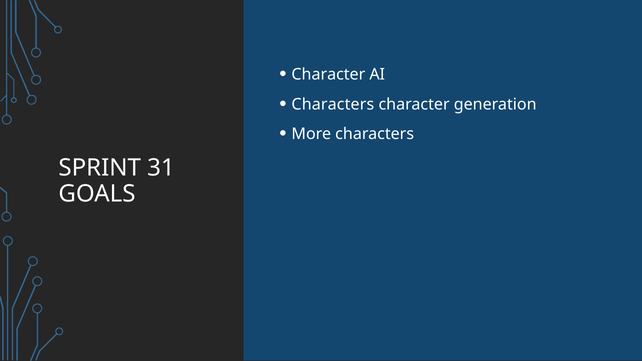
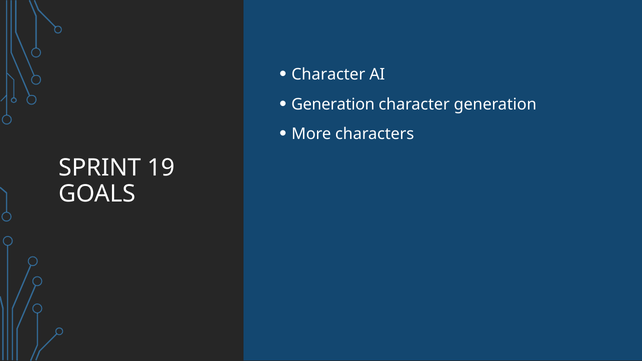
Characters at (333, 104): Characters -> Generation
31: 31 -> 19
